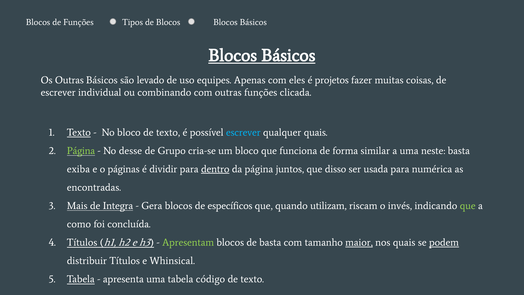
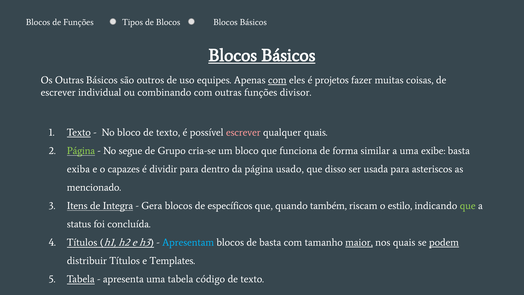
levado: levado -> outros
com at (277, 80) underline: none -> present
clicada: clicada -> divisor
escrever at (243, 132) colour: light blue -> pink
desse: desse -> segue
neste: neste -> exibe
páginas: páginas -> capazes
dentro underline: present -> none
juntos: juntos -> usado
numérica: numérica -> asteriscos
encontradas: encontradas -> mencionado
Mais: Mais -> Itens
utilizam: utilizam -> também
invés: invés -> estilo
como: como -> status
Apresentam colour: light green -> light blue
Whinsical: Whinsical -> Templates
